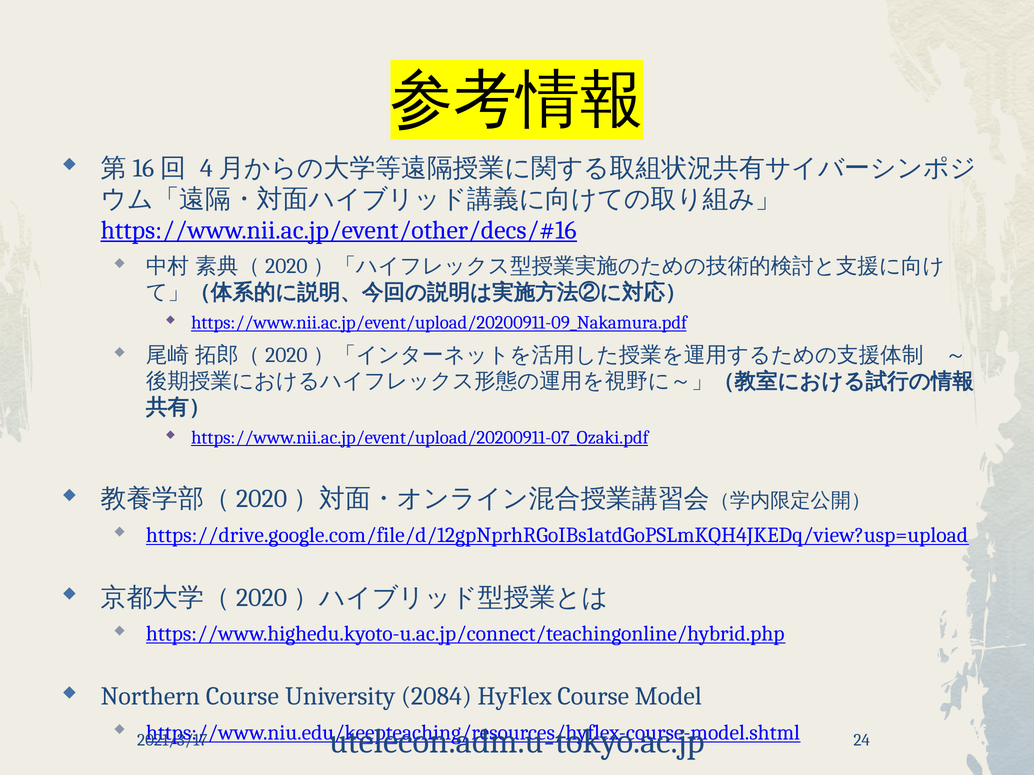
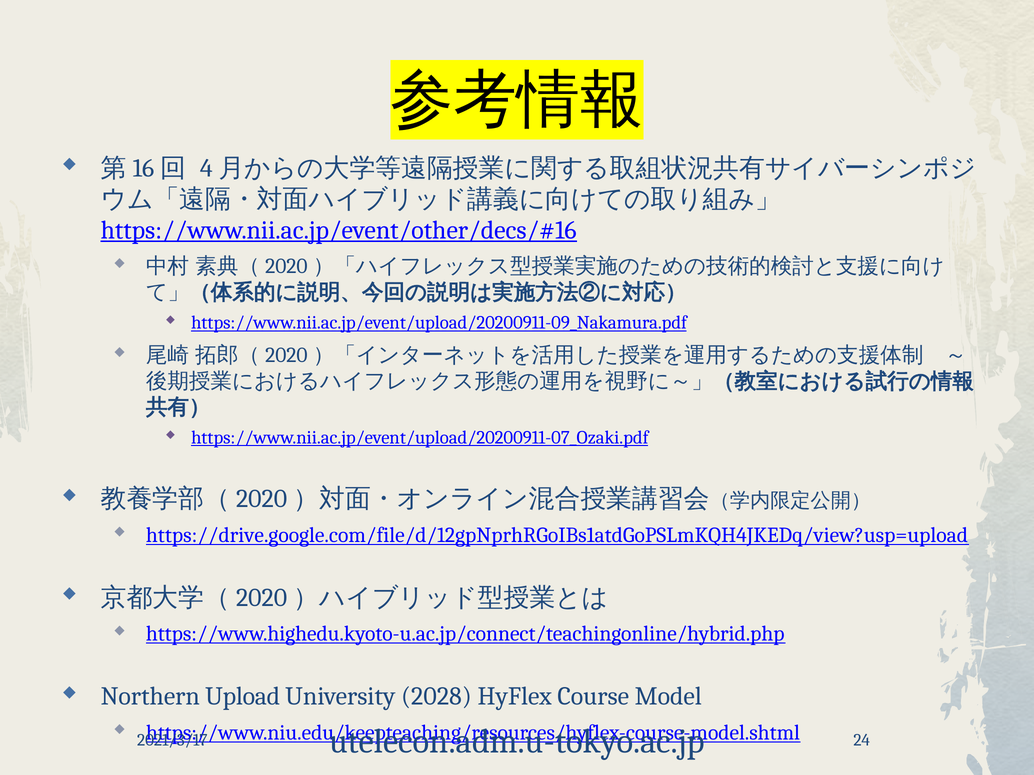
Northern Course: Course -> Upload
2084: 2084 -> 2028
